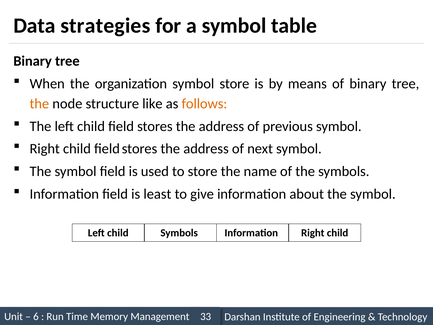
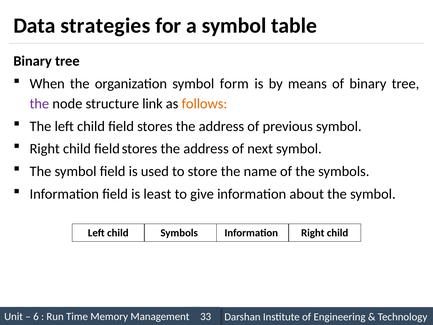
symbol store: store -> form
the at (39, 104) colour: orange -> purple
like: like -> link
